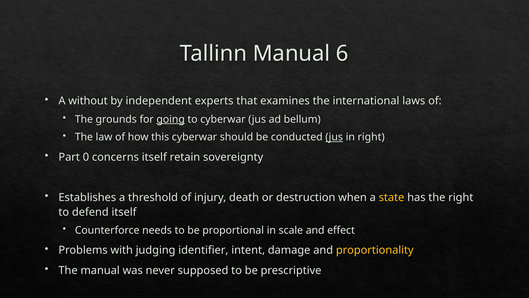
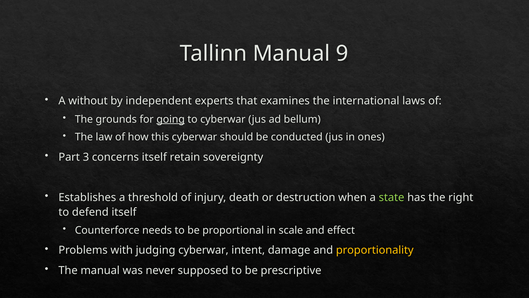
6: 6 -> 9
jus at (334, 137) underline: present -> none
in right: right -> ones
0: 0 -> 3
state colour: yellow -> light green
judging identifier: identifier -> cyberwar
